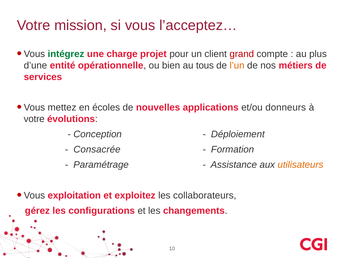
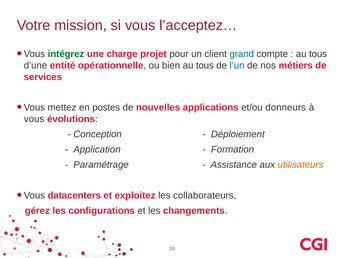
grand colour: red -> blue
plus at (318, 54): plus -> tous
l’un colour: orange -> blue
écoles: écoles -> postes
votre at (34, 119): votre -> vous
Consacrée: Consacrée -> Application
exploitation: exploitation -> datacenters
